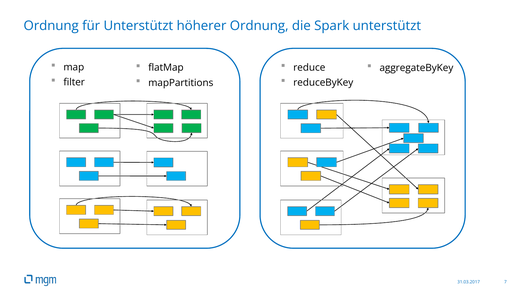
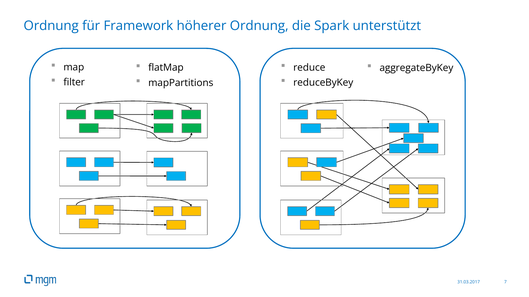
für Unterstützt: Unterstützt -> Framework
